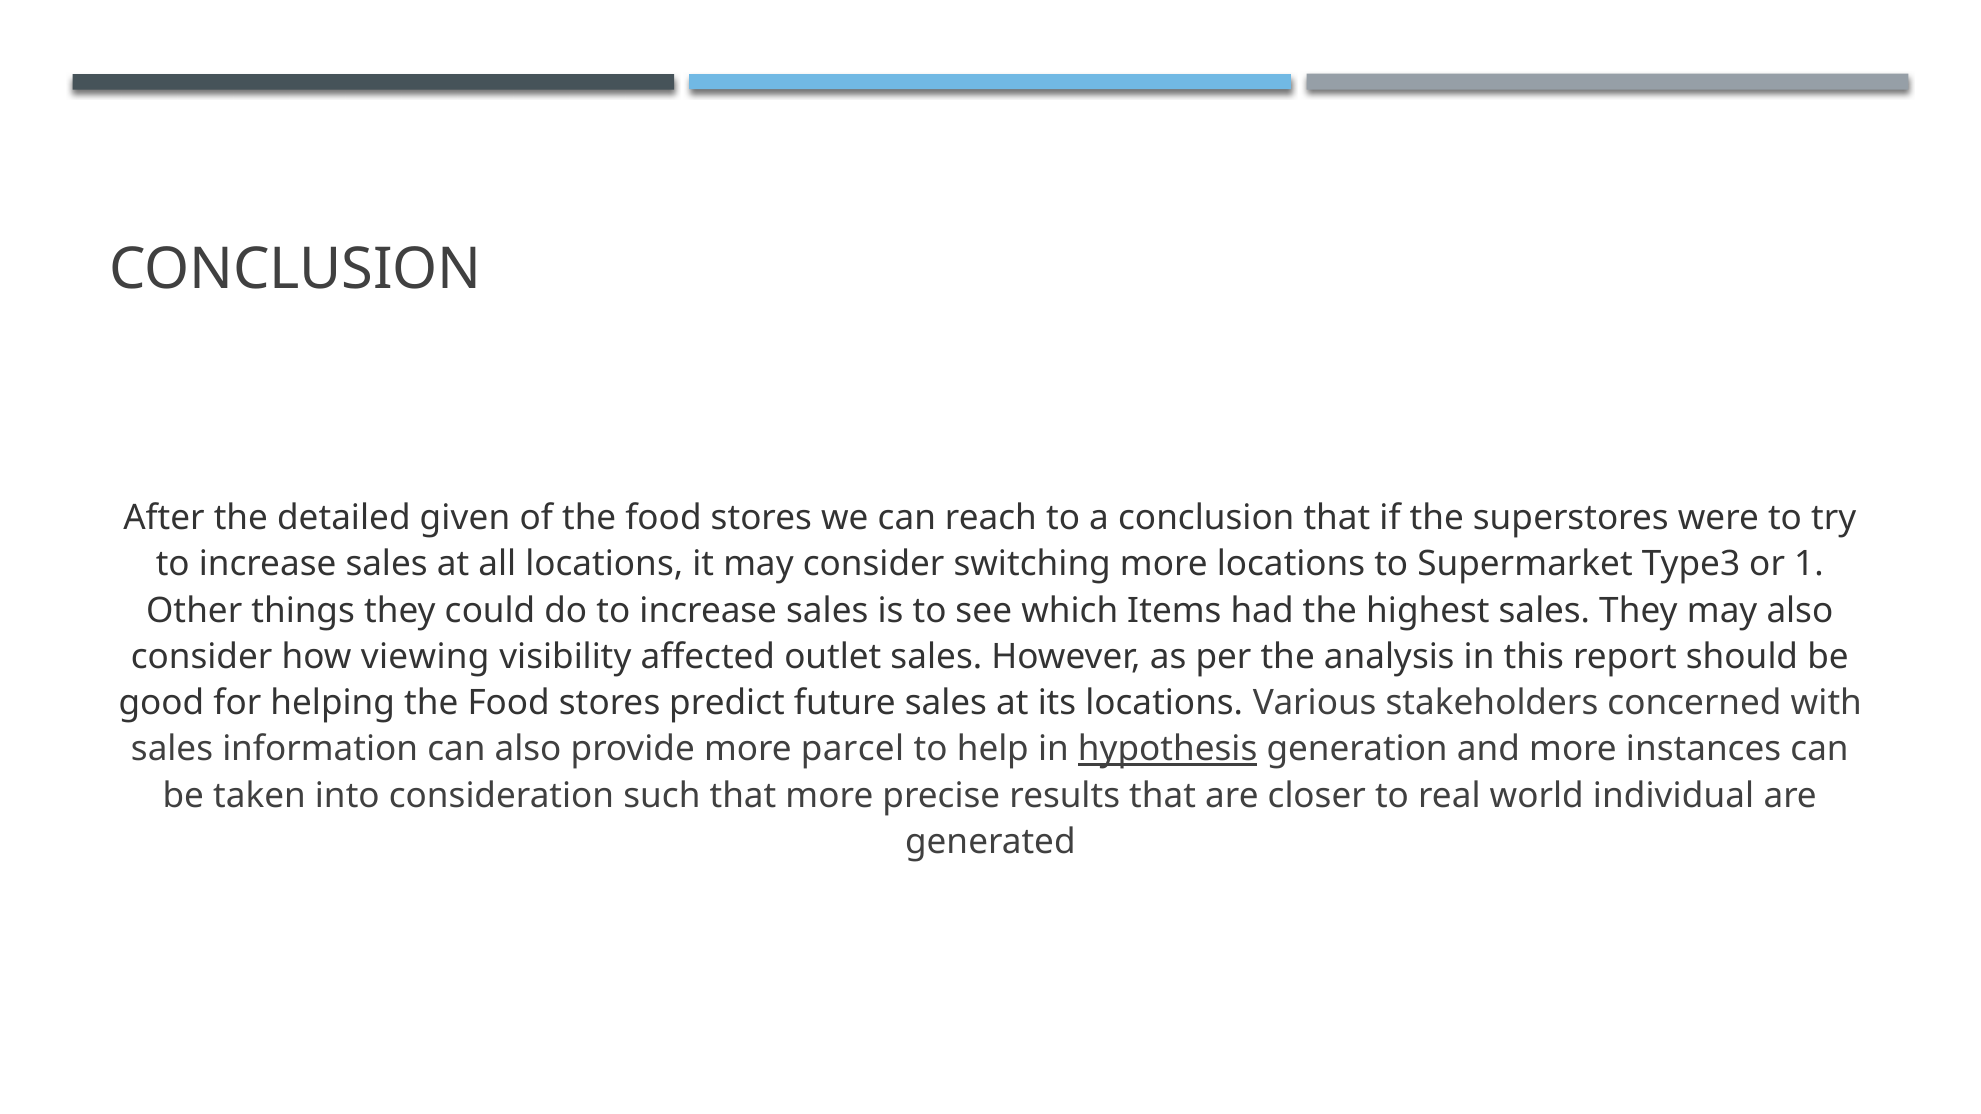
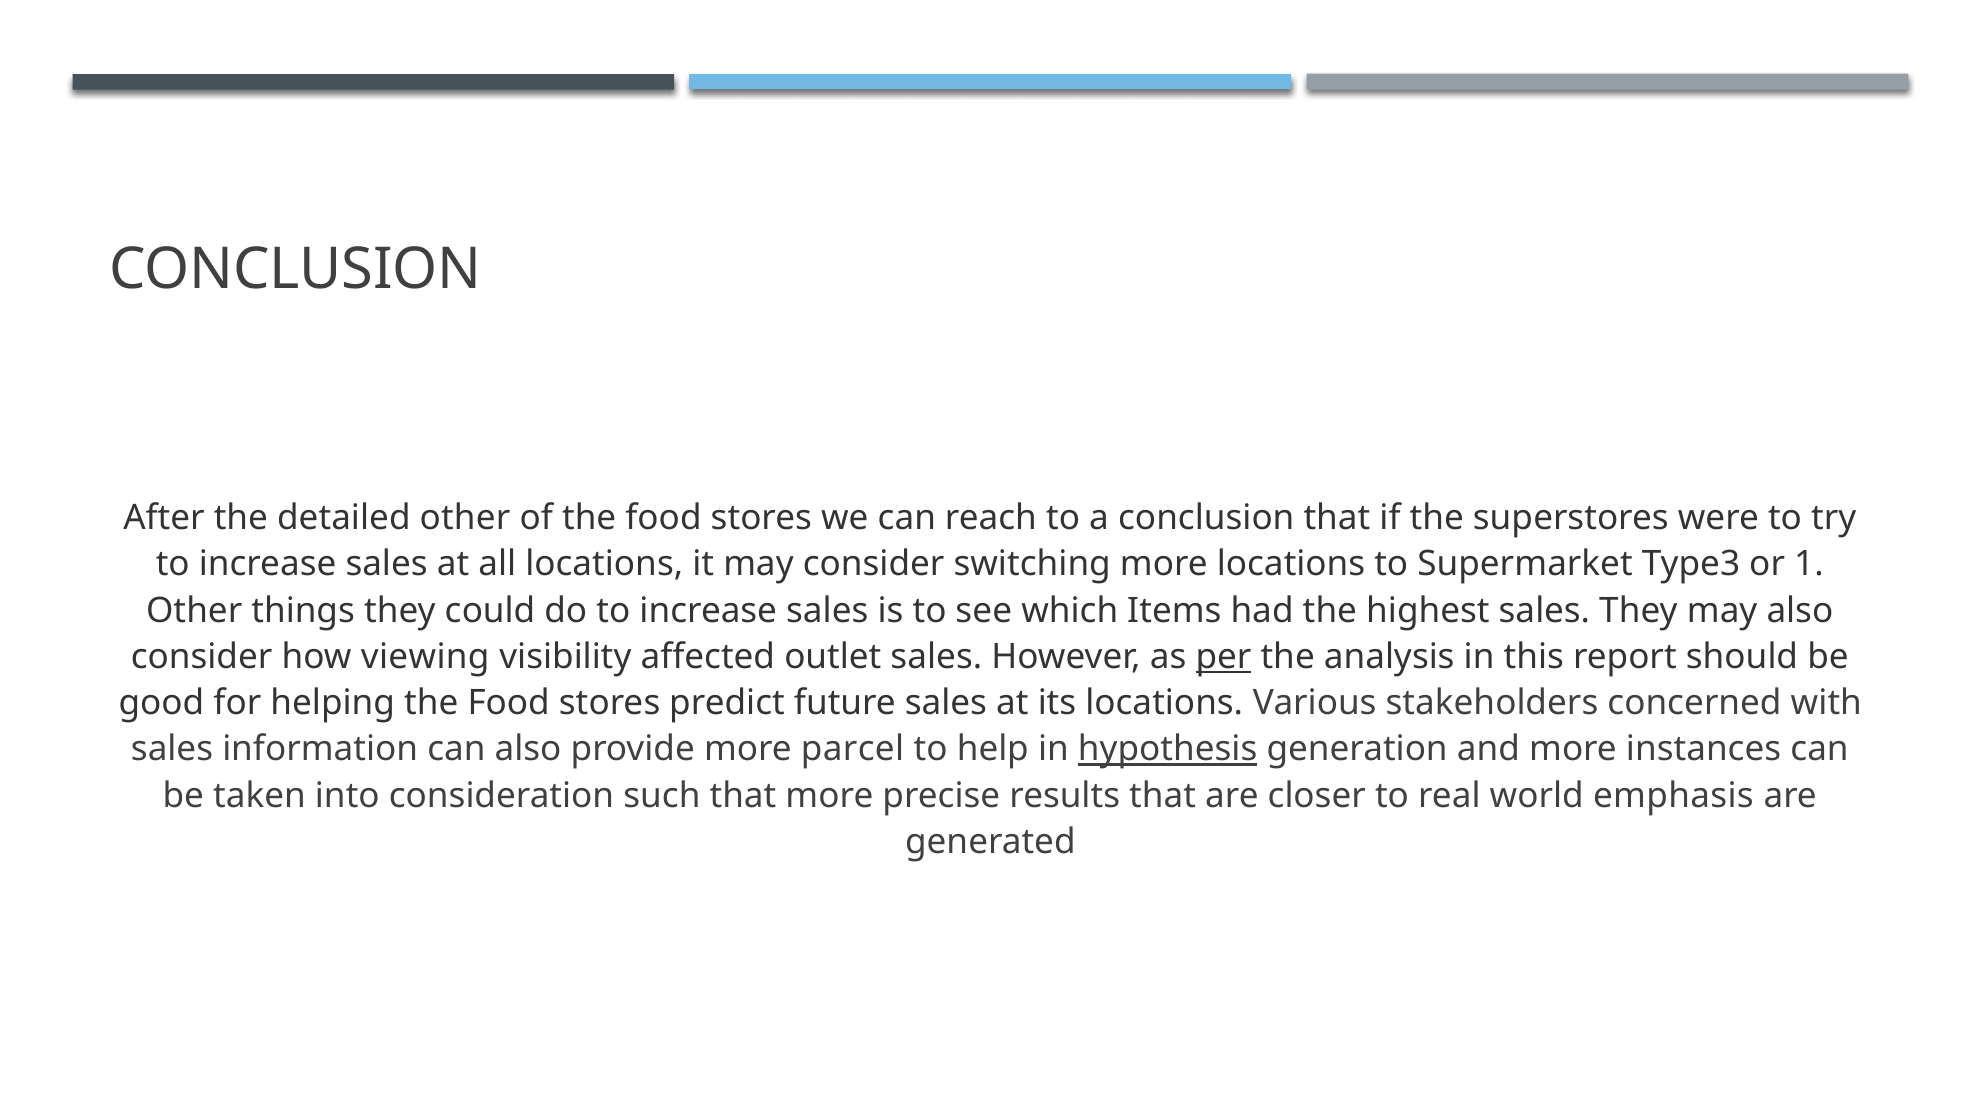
detailed given: given -> other
per underline: none -> present
individual: individual -> emphasis
